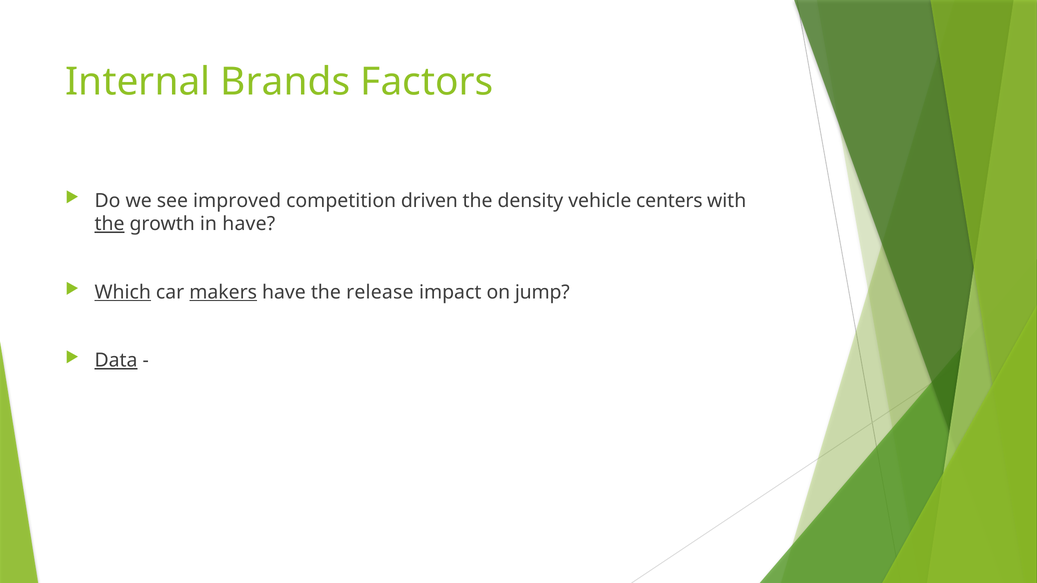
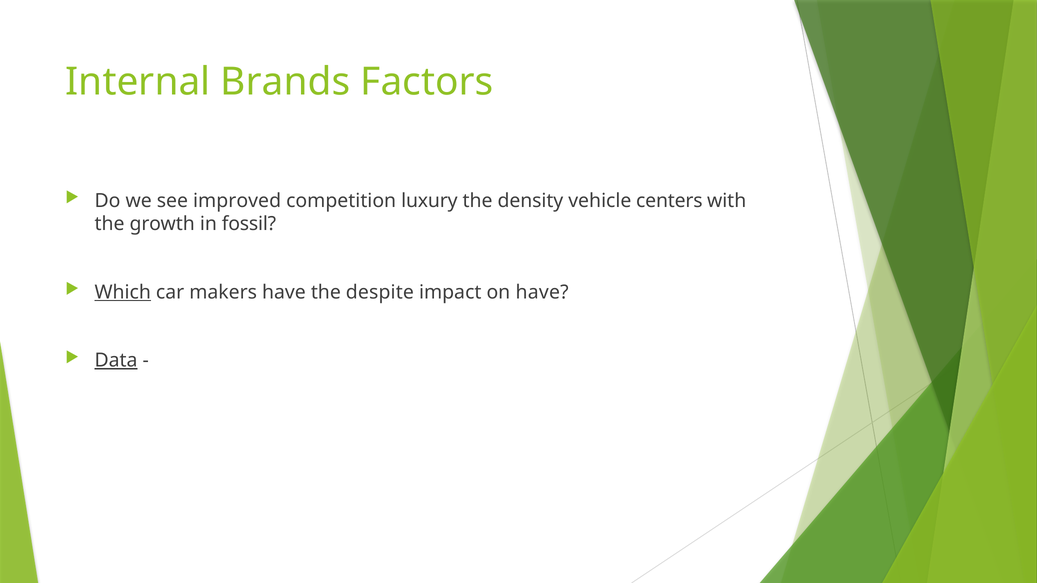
driven: driven -> luxury
the at (110, 224) underline: present -> none
in have: have -> fossil
makers underline: present -> none
release: release -> despite
on jump: jump -> have
